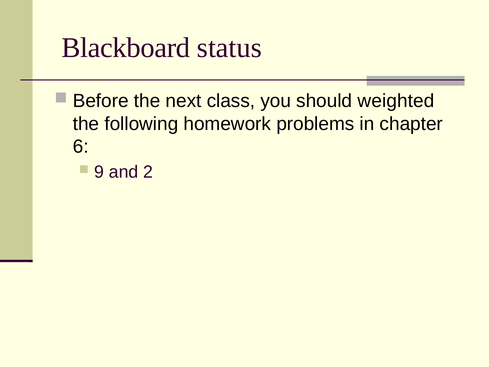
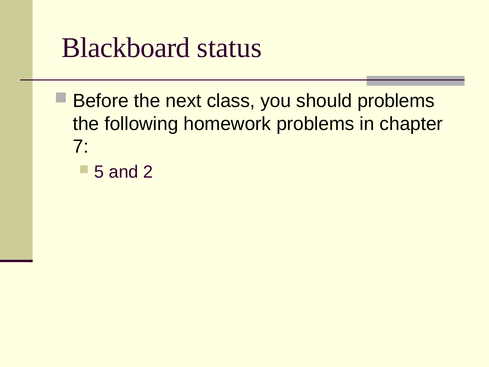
should weighted: weighted -> problems
6: 6 -> 7
9: 9 -> 5
